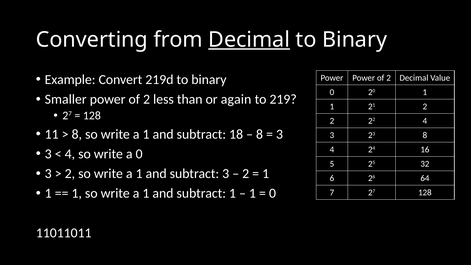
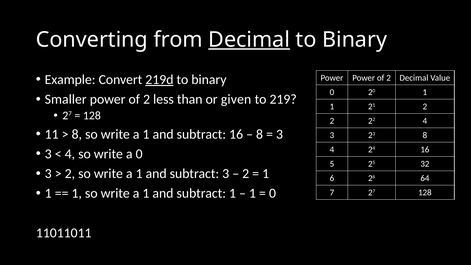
219d underline: none -> present
again: again -> given
subtract 18: 18 -> 16
